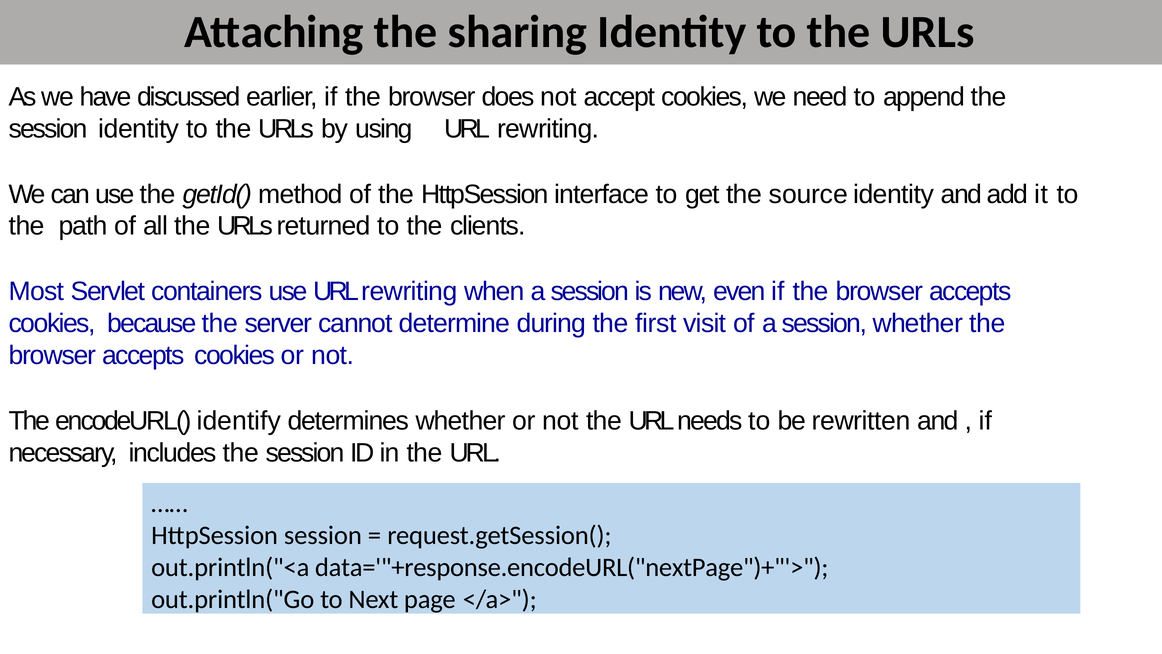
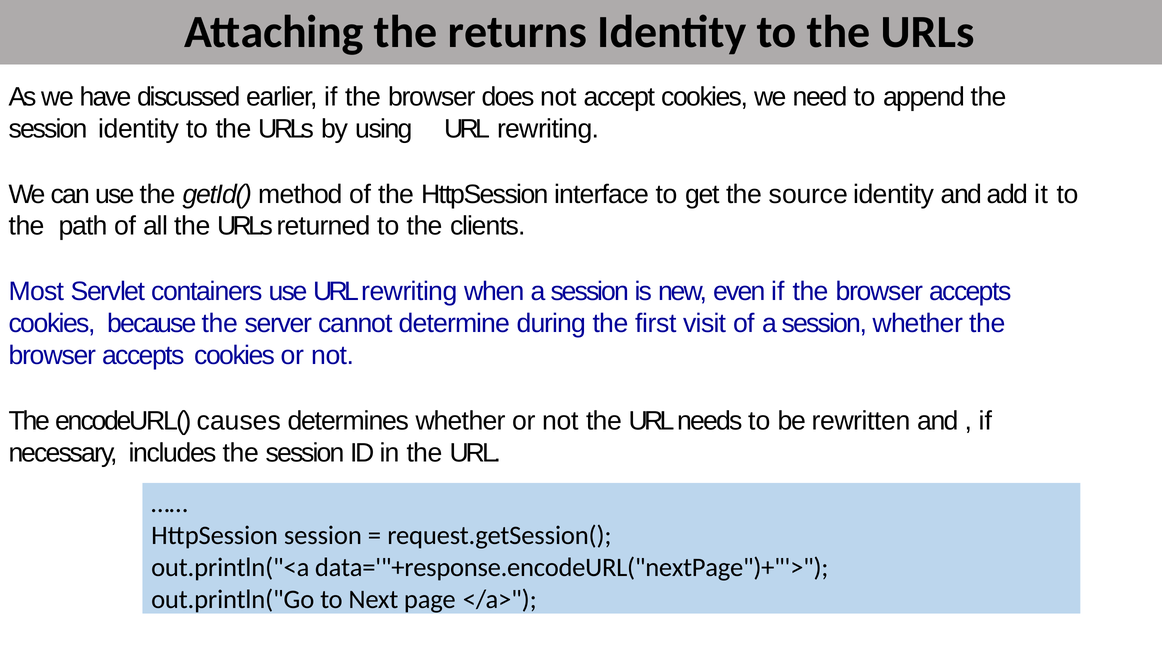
sharing: sharing -> returns
identify: identify -> causes
